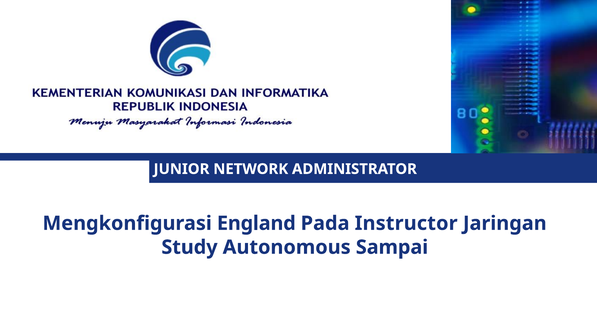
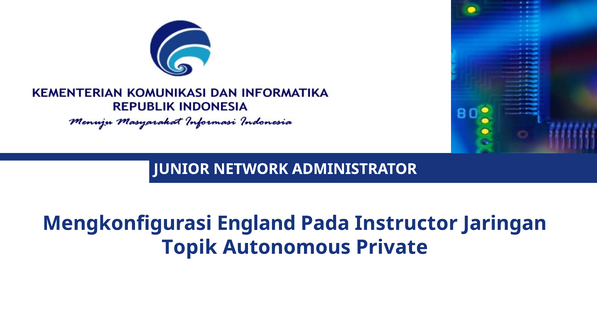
Study: Study -> Topik
Sampai: Sampai -> Private
